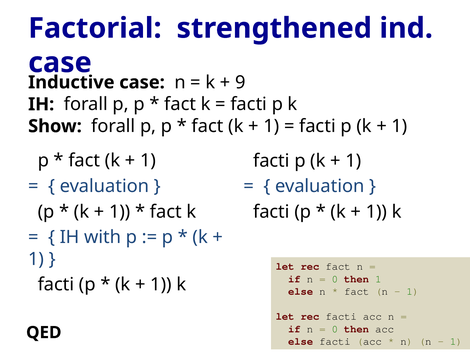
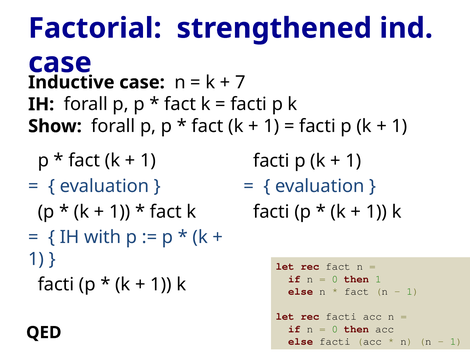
9: 9 -> 7
